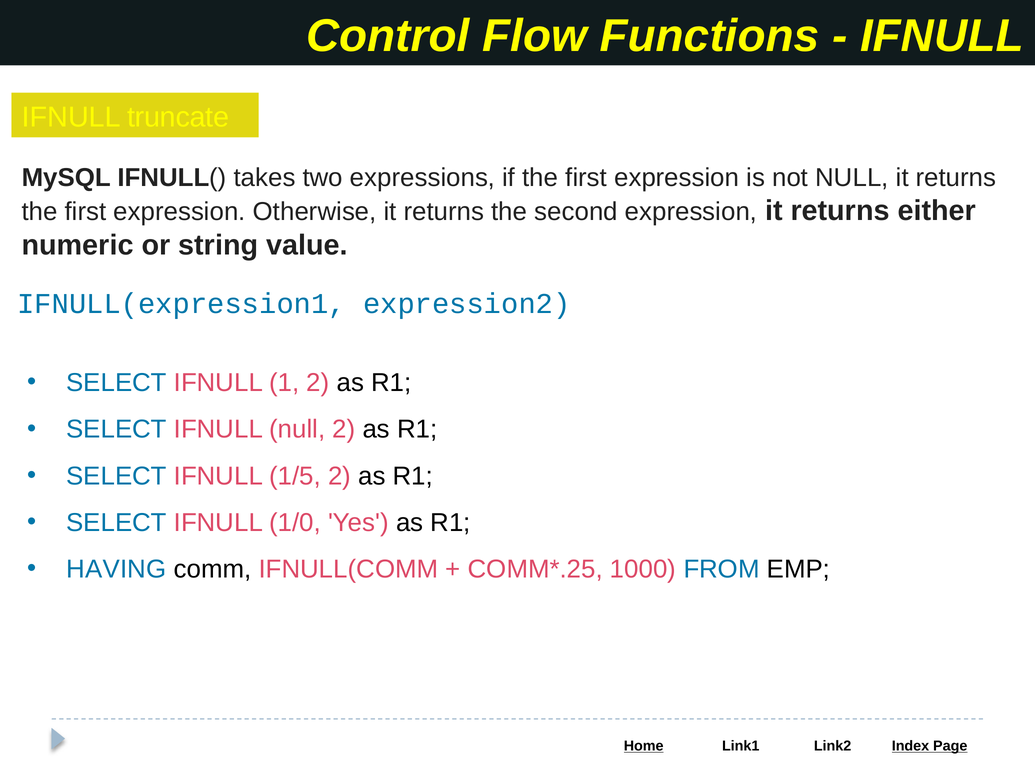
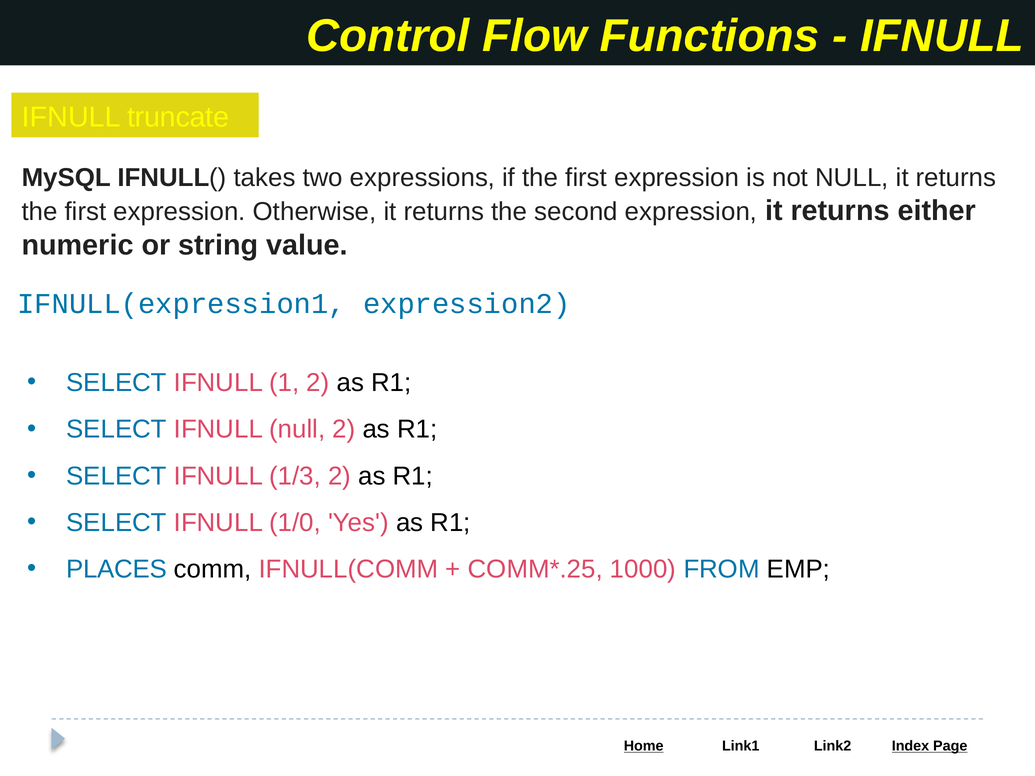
1/5: 1/5 -> 1/3
HAVING: HAVING -> PLACES
